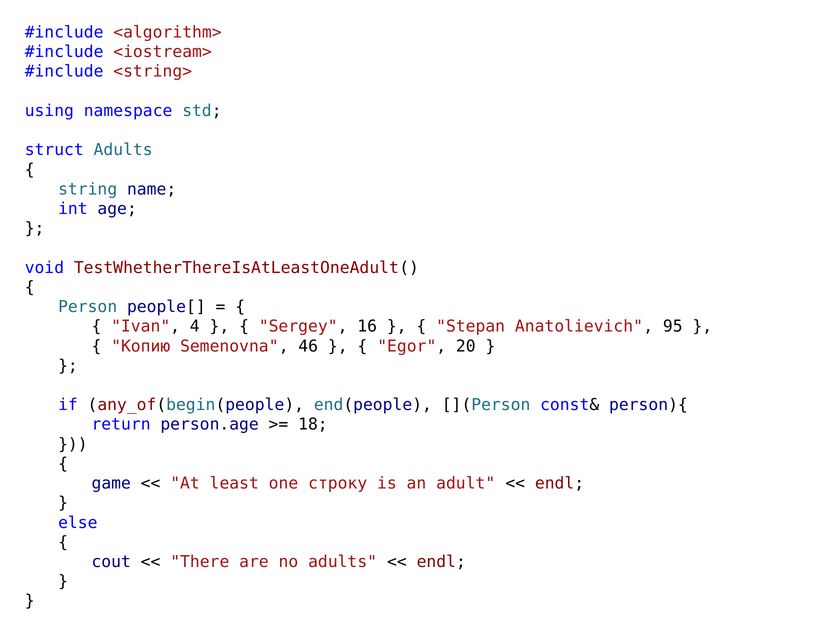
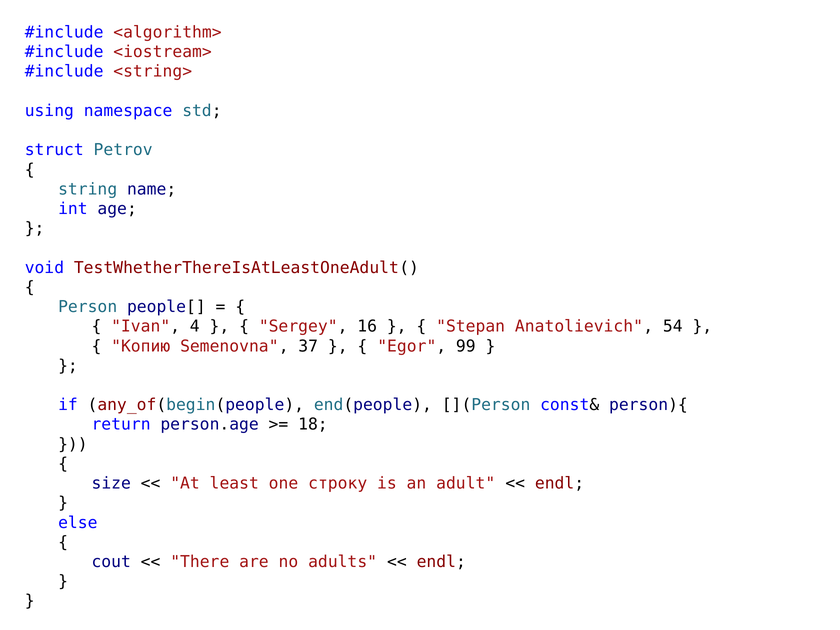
struct Adults: Adults -> Petrov
95: 95 -> 54
46: 46 -> 37
20: 20 -> 99
game: game -> size
